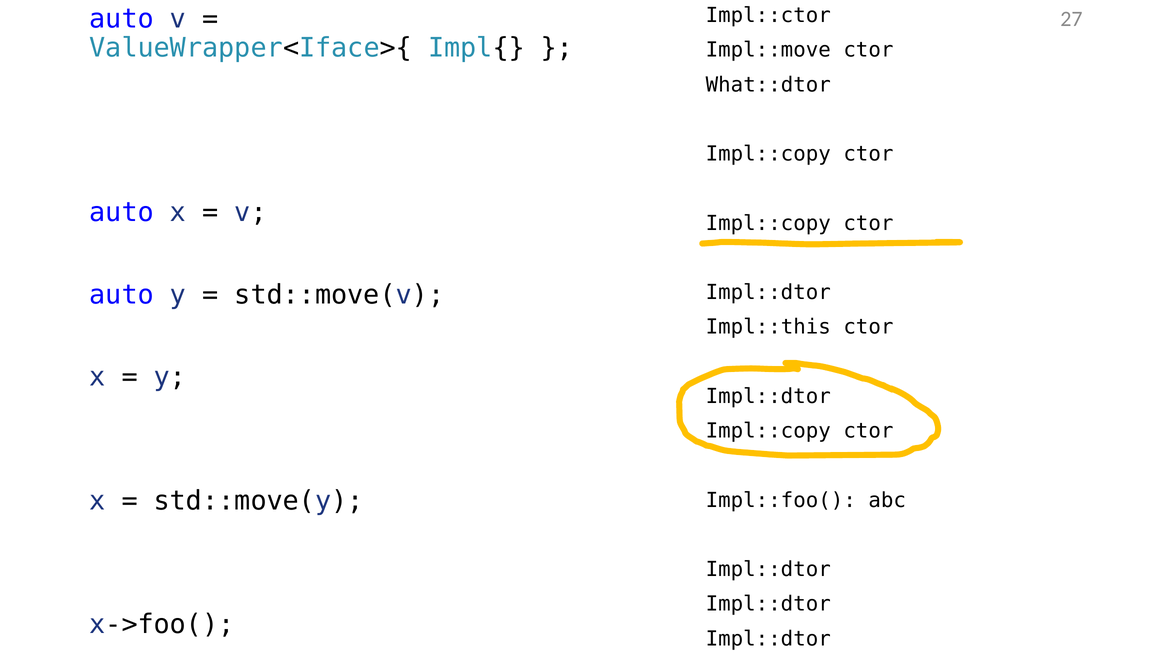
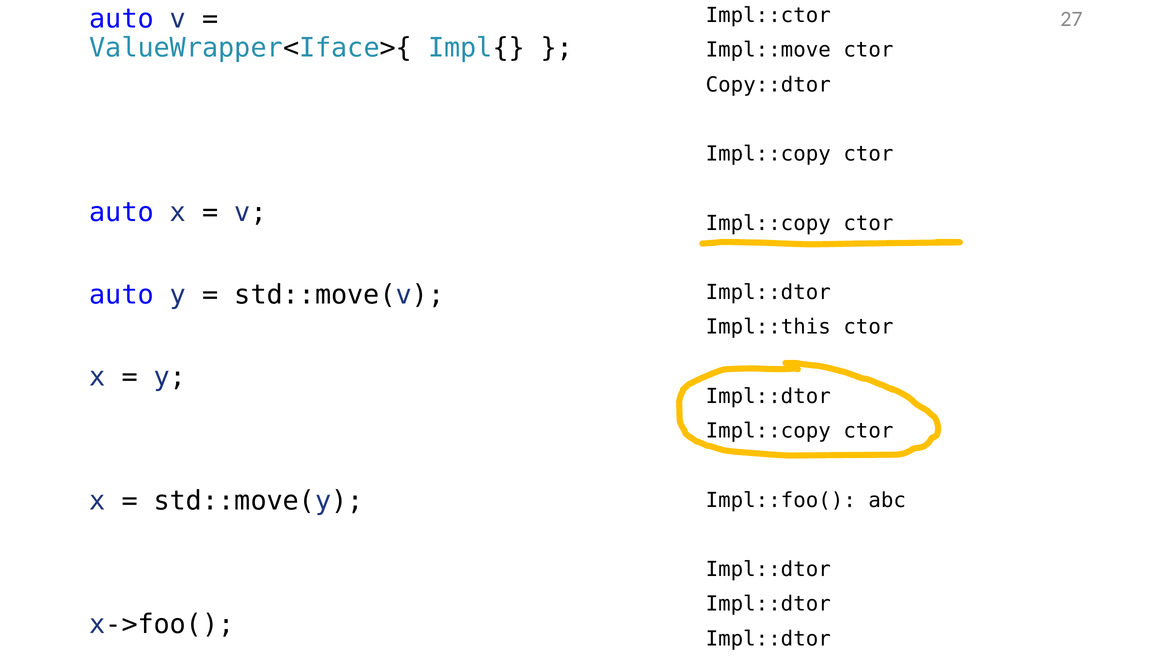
What::dtor: What::dtor -> Copy::dtor
